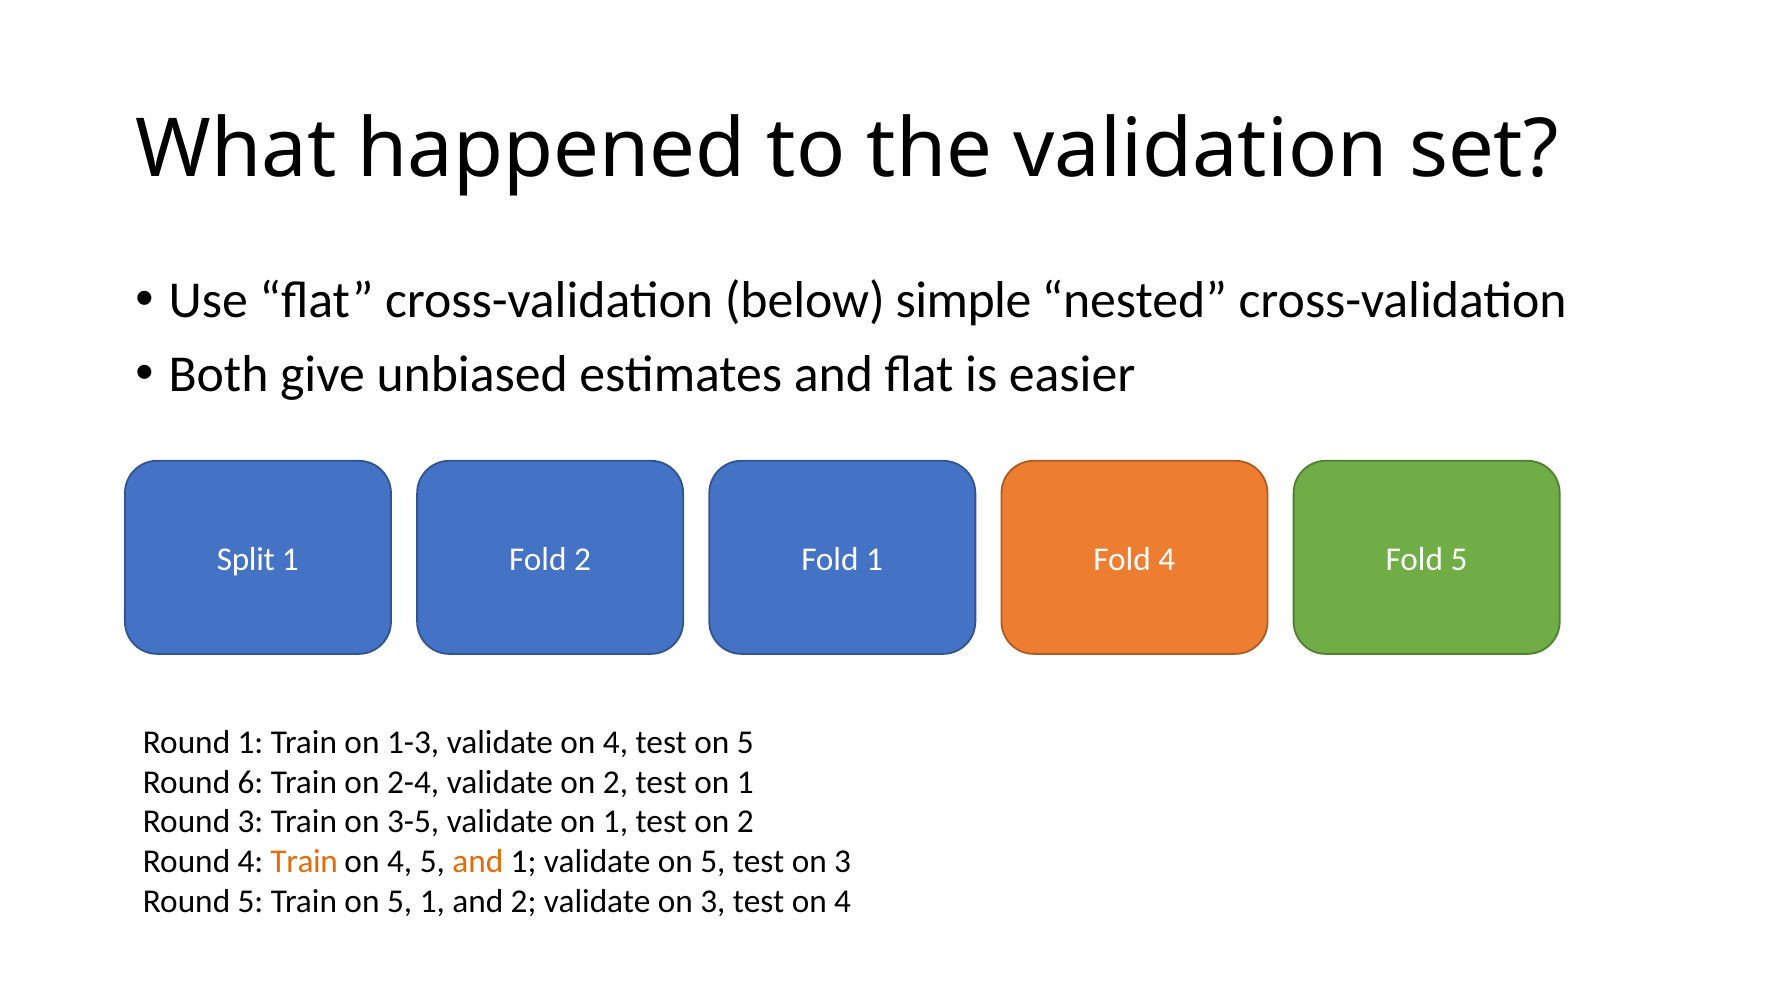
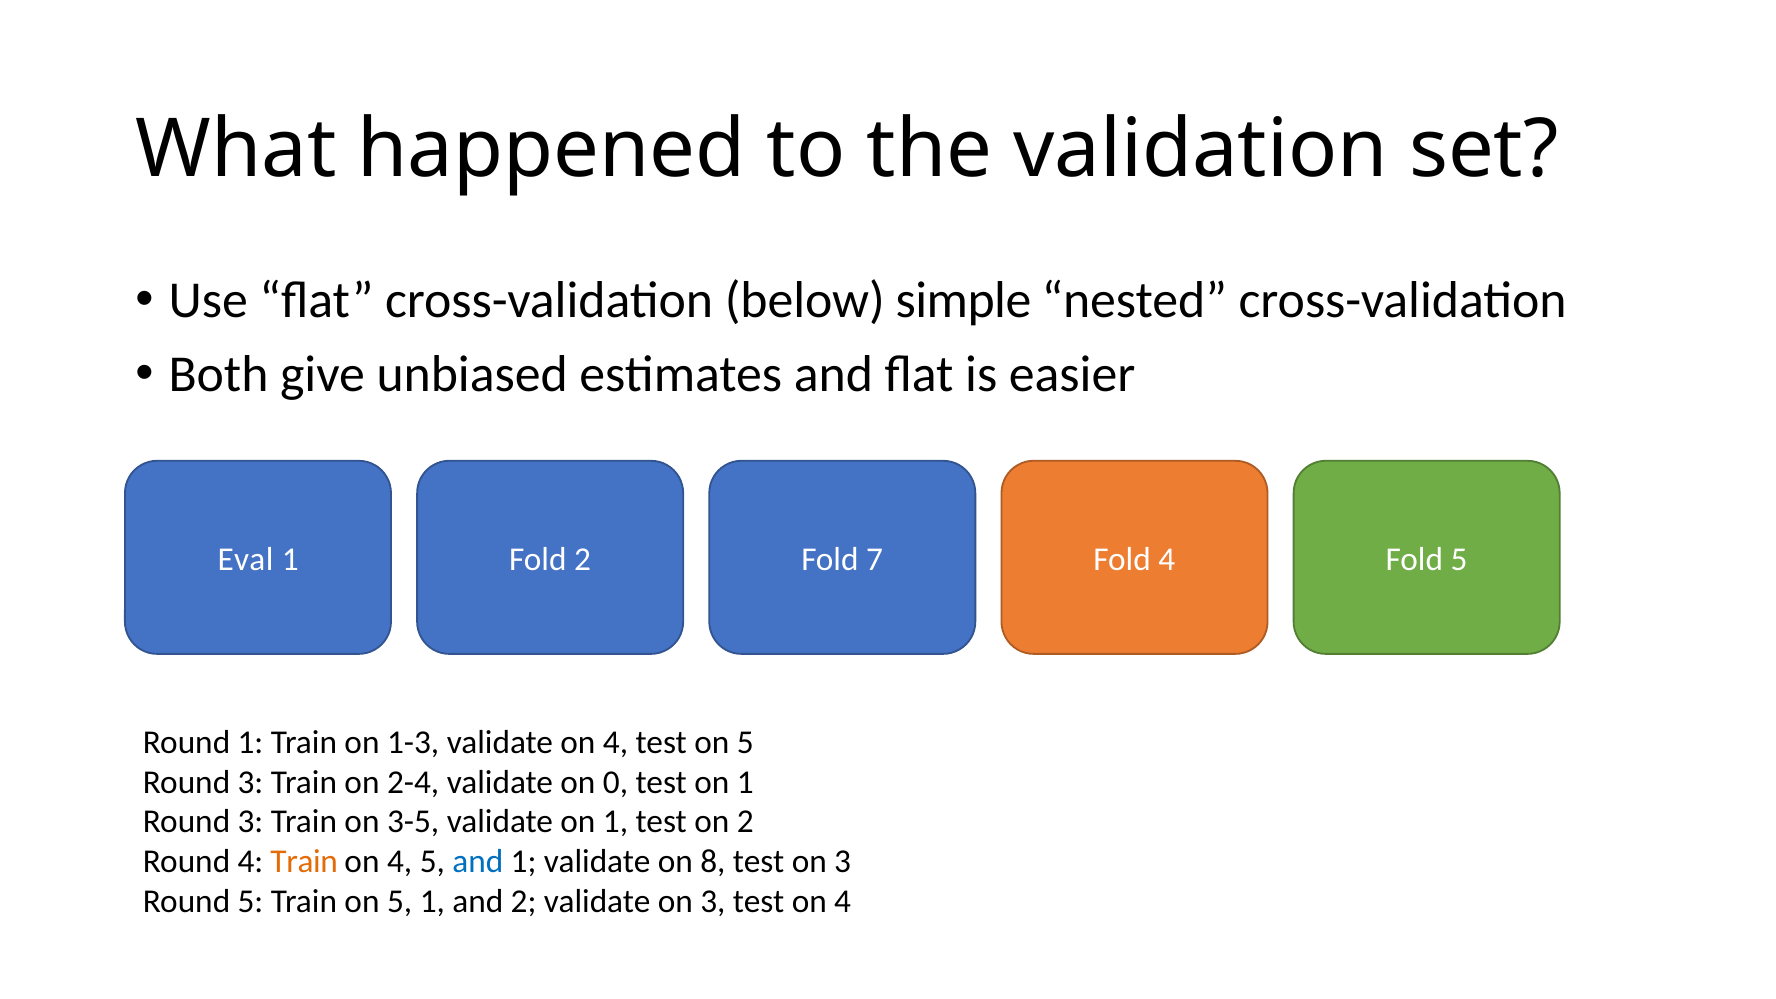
Split: Split -> Eval
Fold 1: 1 -> 7
6 at (251, 782): 6 -> 3
validate on 2: 2 -> 0
and at (478, 862) colour: orange -> blue
validate on 5: 5 -> 8
